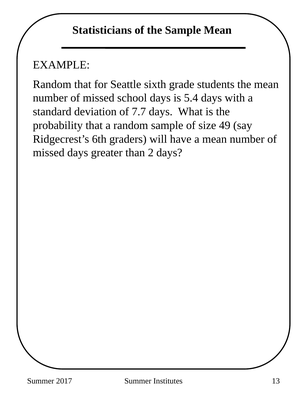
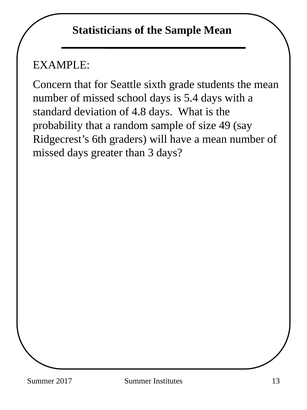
Random at (52, 84): Random -> Concern
7.7: 7.7 -> 4.8
2: 2 -> 3
